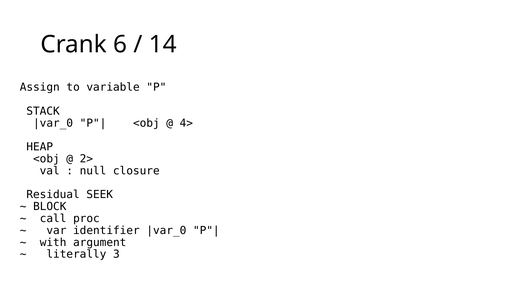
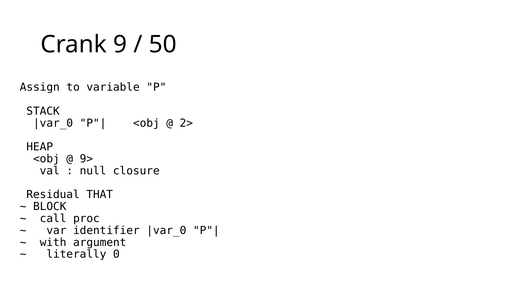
6: 6 -> 9
14: 14 -> 50
4>: 4> -> 2>
2>: 2> -> 9>
SEEK: SEEK -> THAT
3: 3 -> 0
